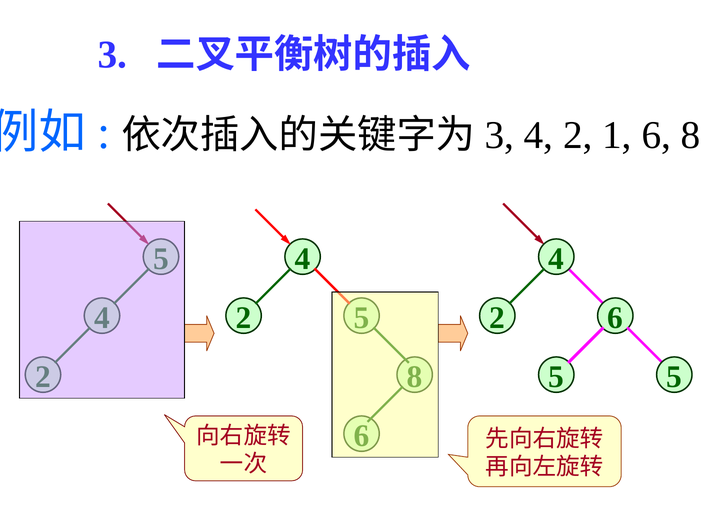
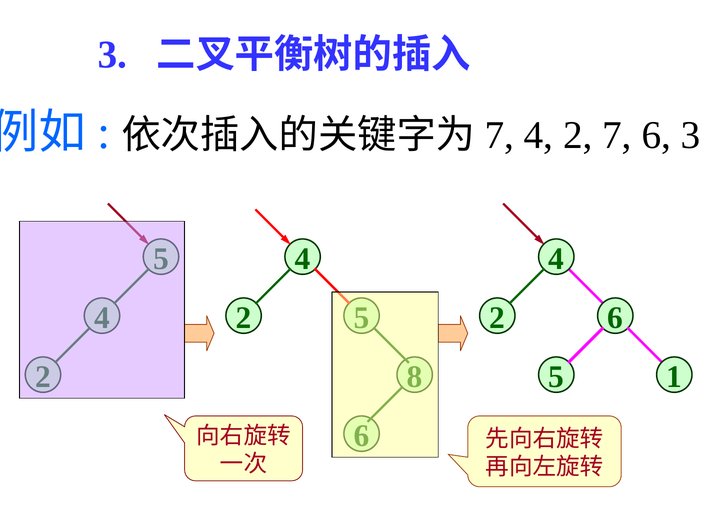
3 at (499, 135): 3 -> 7
2 1: 1 -> 7
6 8: 8 -> 3
5 5: 5 -> 1
